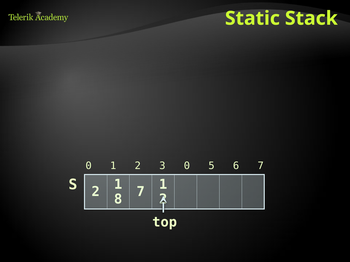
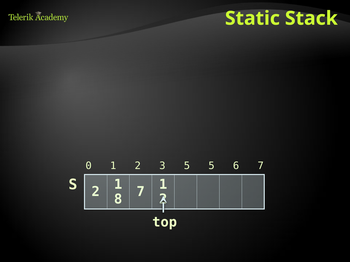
3 0: 0 -> 5
